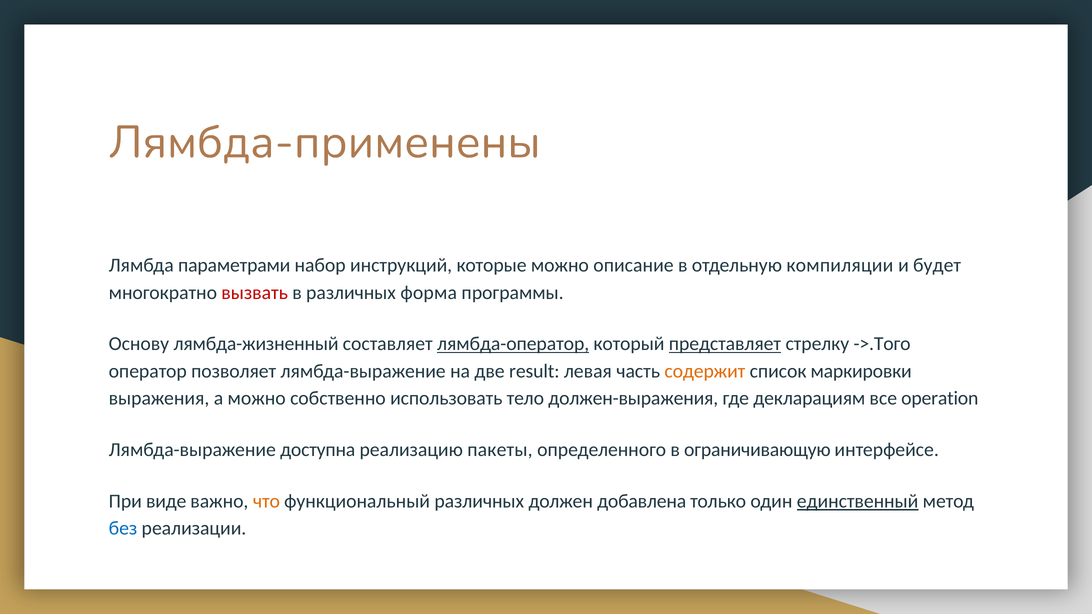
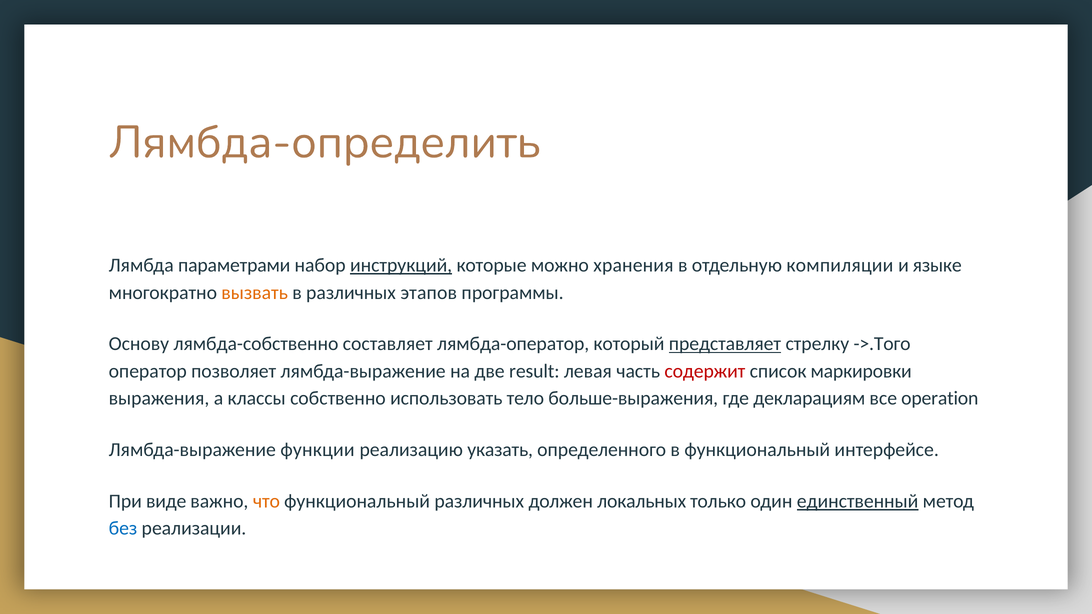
Лямбда-применены: Лямбда-применены -> Лямбда-определить
инструкций underline: none -> present
описание: описание -> хранения
будет: будет -> языке
вызвать colour: red -> orange
форма: форма -> этапов
лямбда-жизненный: лямбда-жизненный -> лямбда-собственно
лямбда-оператор underline: present -> none
содержит colour: orange -> red
а можно: можно -> классы
должен-выражения: должен-выражения -> больше-выражения
доступна: доступна -> функции
пакеты: пакеты -> указать
в ограничивающую: ограничивающую -> функциональный
добавлена: добавлена -> локальных
